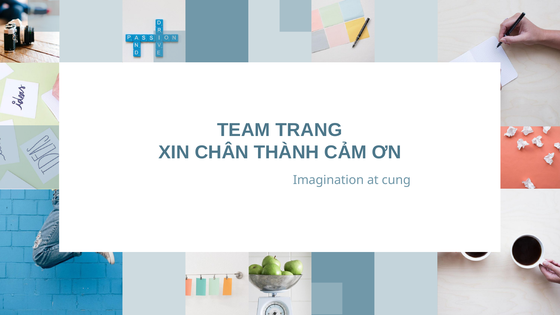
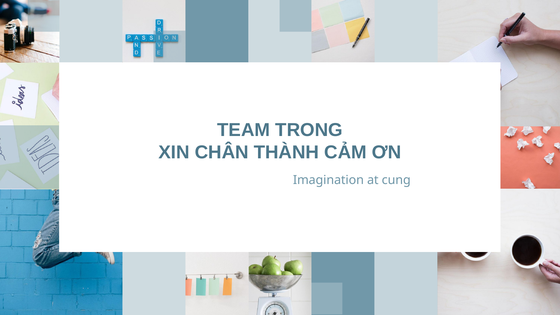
TRANG: TRANG -> TRONG
